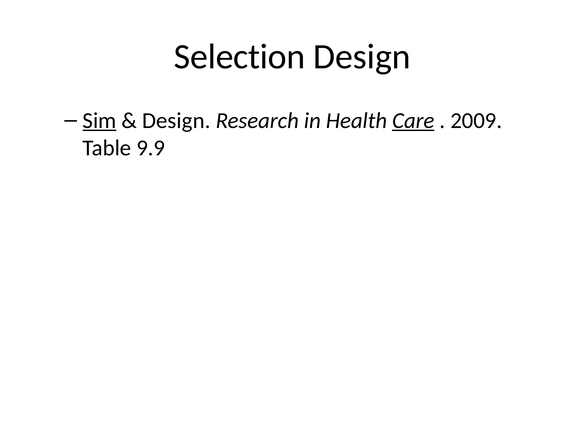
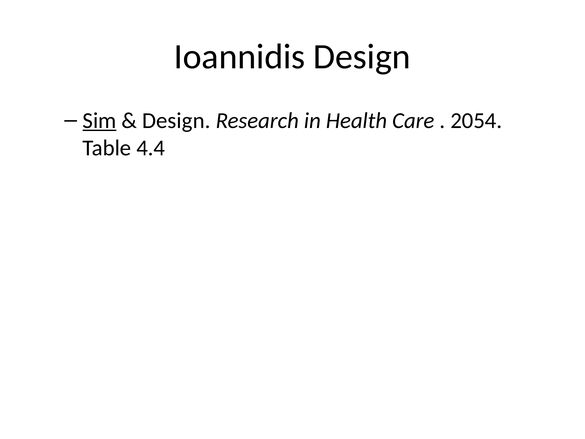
Selection: Selection -> Ioannidis
Care underline: present -> none
2009: 2009 -> 2054
9.9: 9.9 -> 4.4
